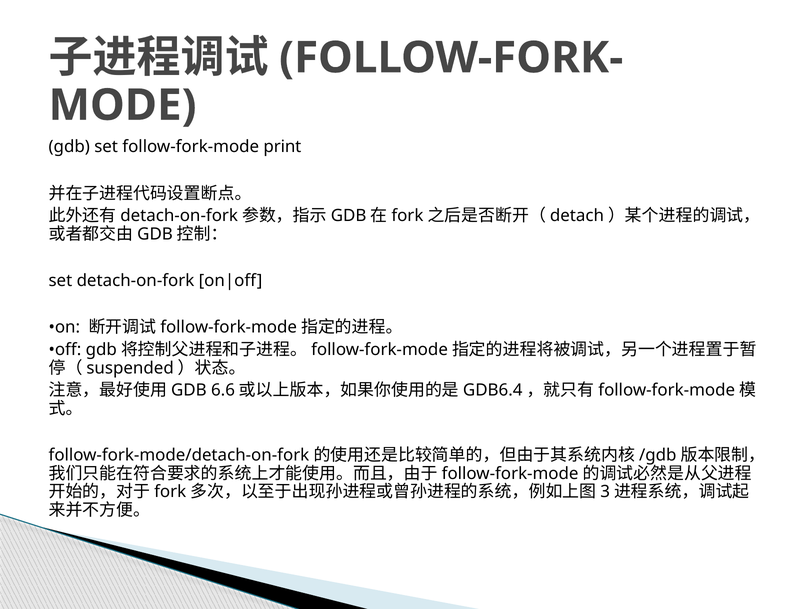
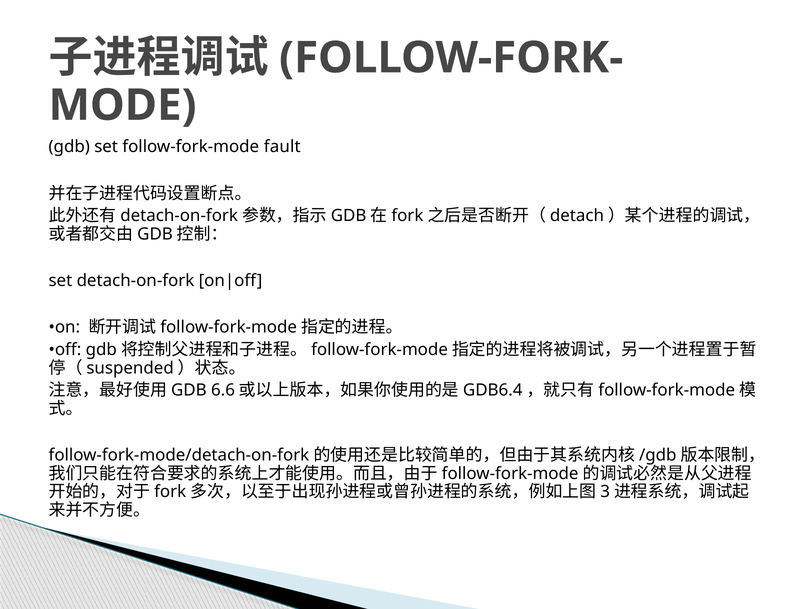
print: print -> fault
